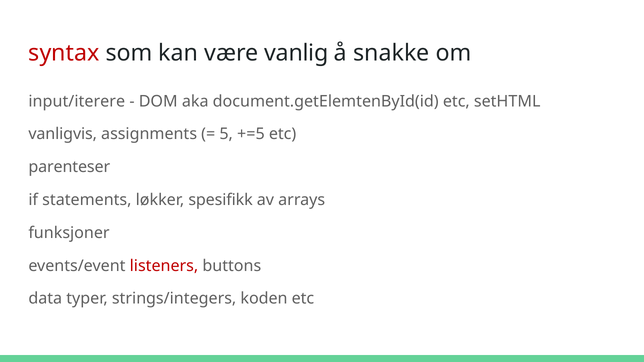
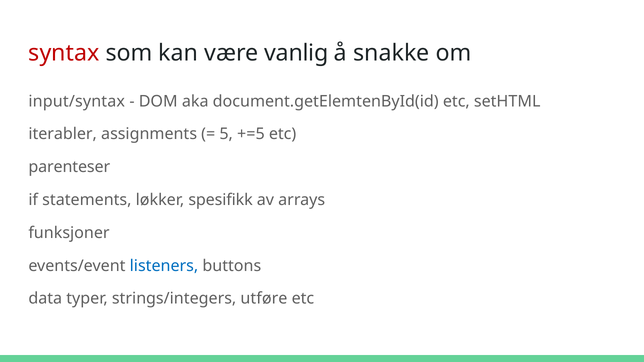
input/iterere: input/iterere -> input/syntax
vanligvis: vanligvis -> iterabler
listeners colour: red -> blue
koden: koden -> utføre
